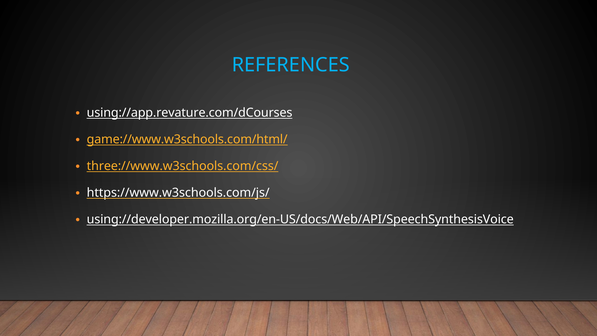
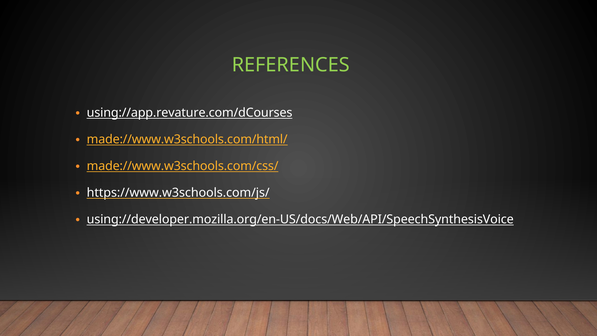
REFERENCES colour: light blue -> light green
game://www.w3schools.com/html/: game://www.w3schools.com/html/ -> made://www.w3schools.com/html/
three://www.w3schools.com/css/: three://www.w3schools.com/css/ -> made://www.w3schools.com/css/
